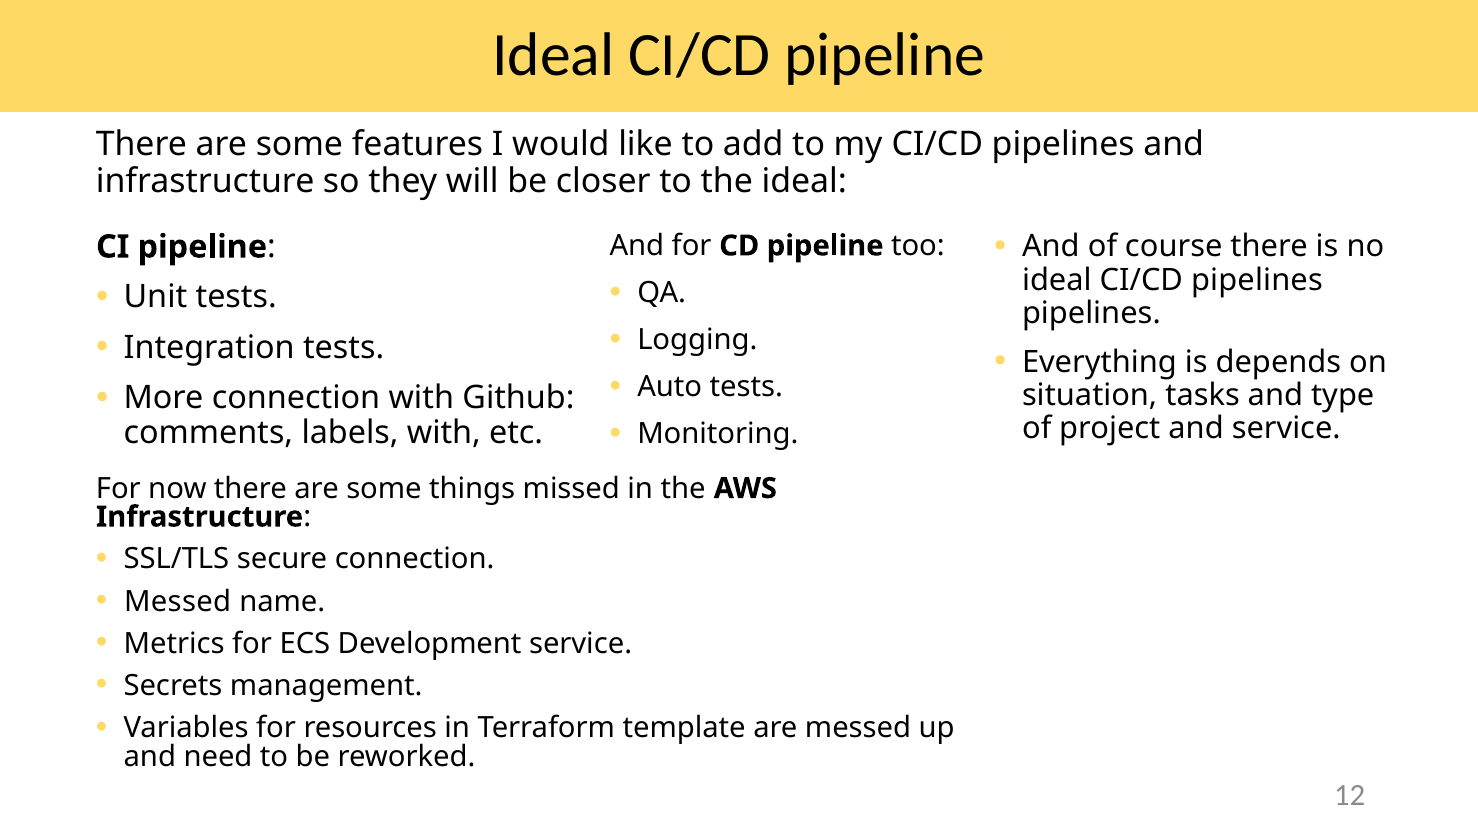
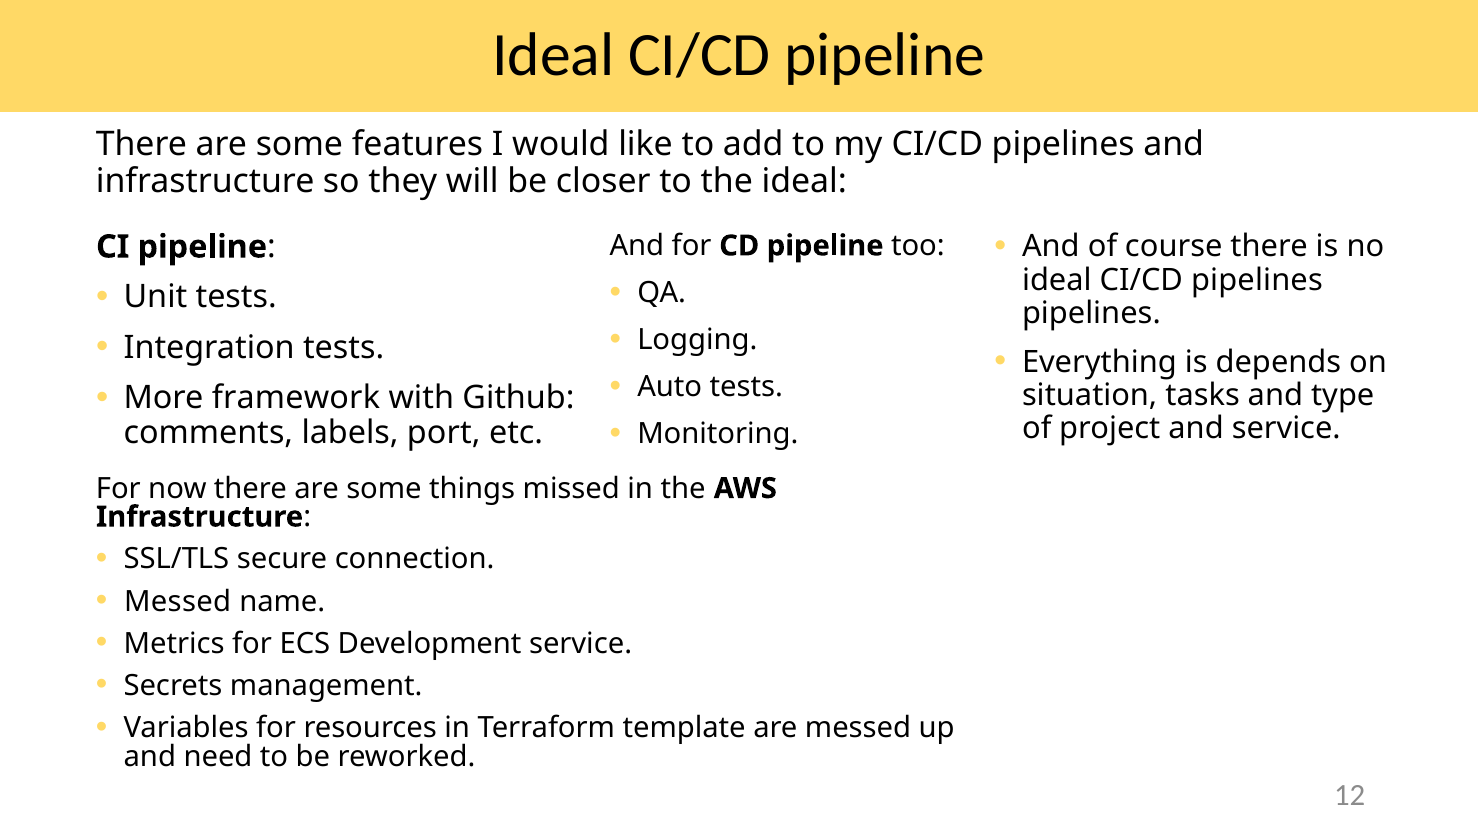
More connection: connection -> framework
labels with: with -> port
